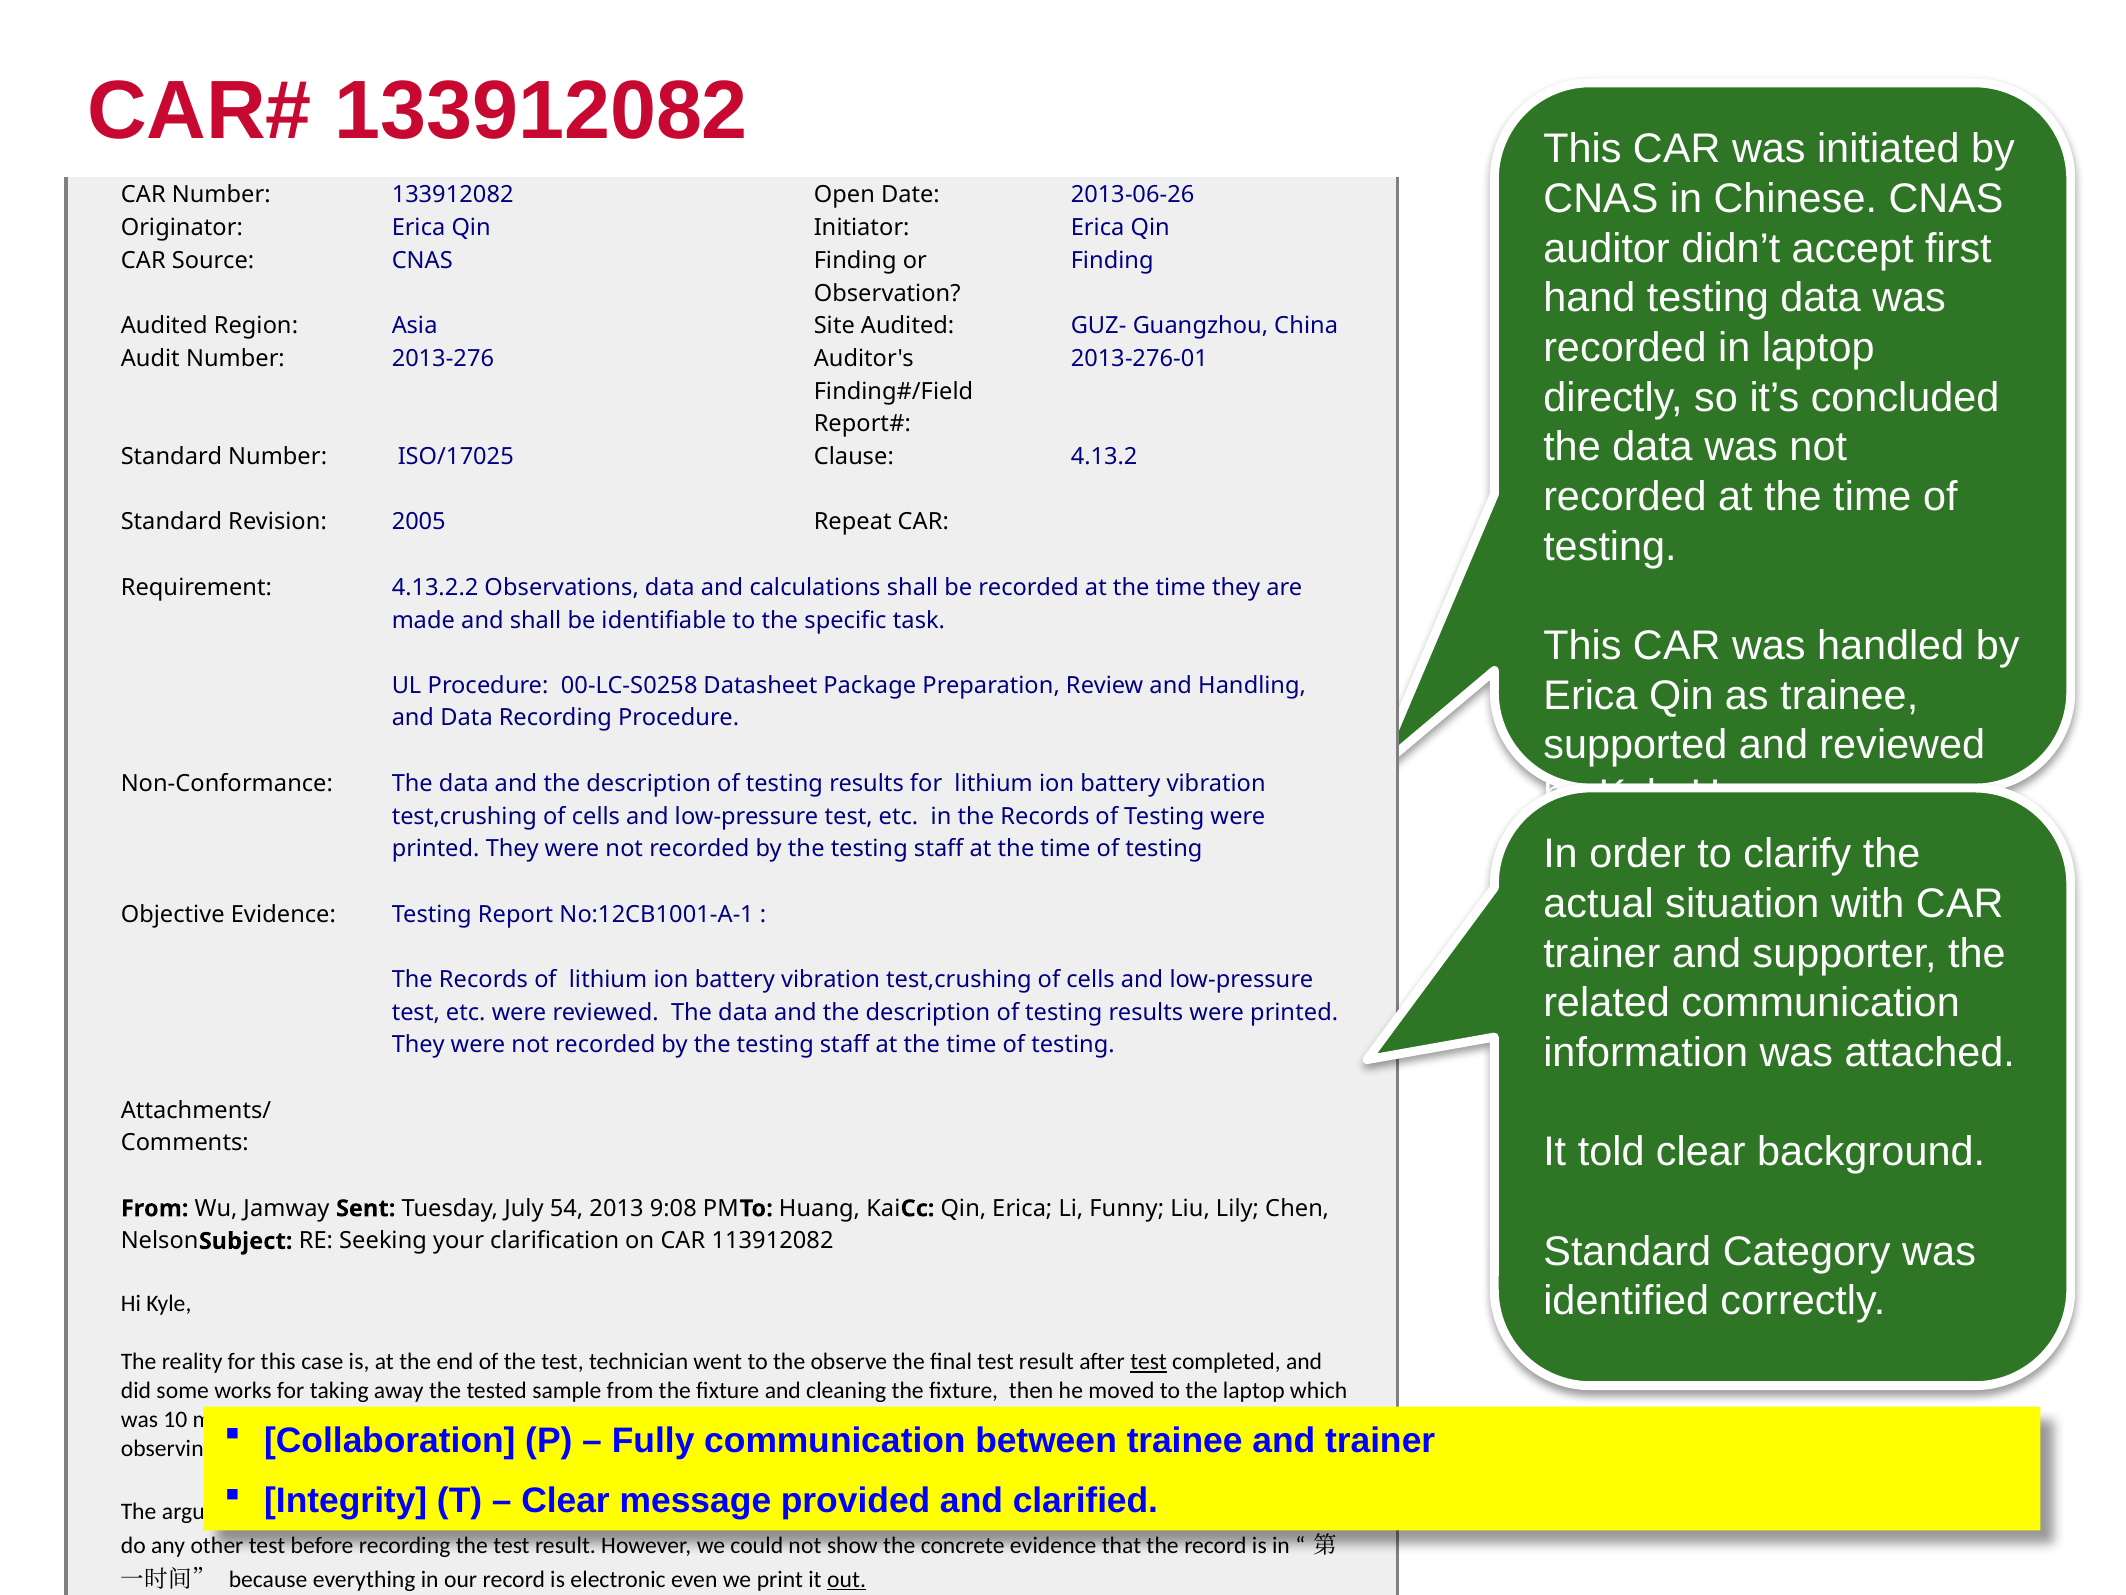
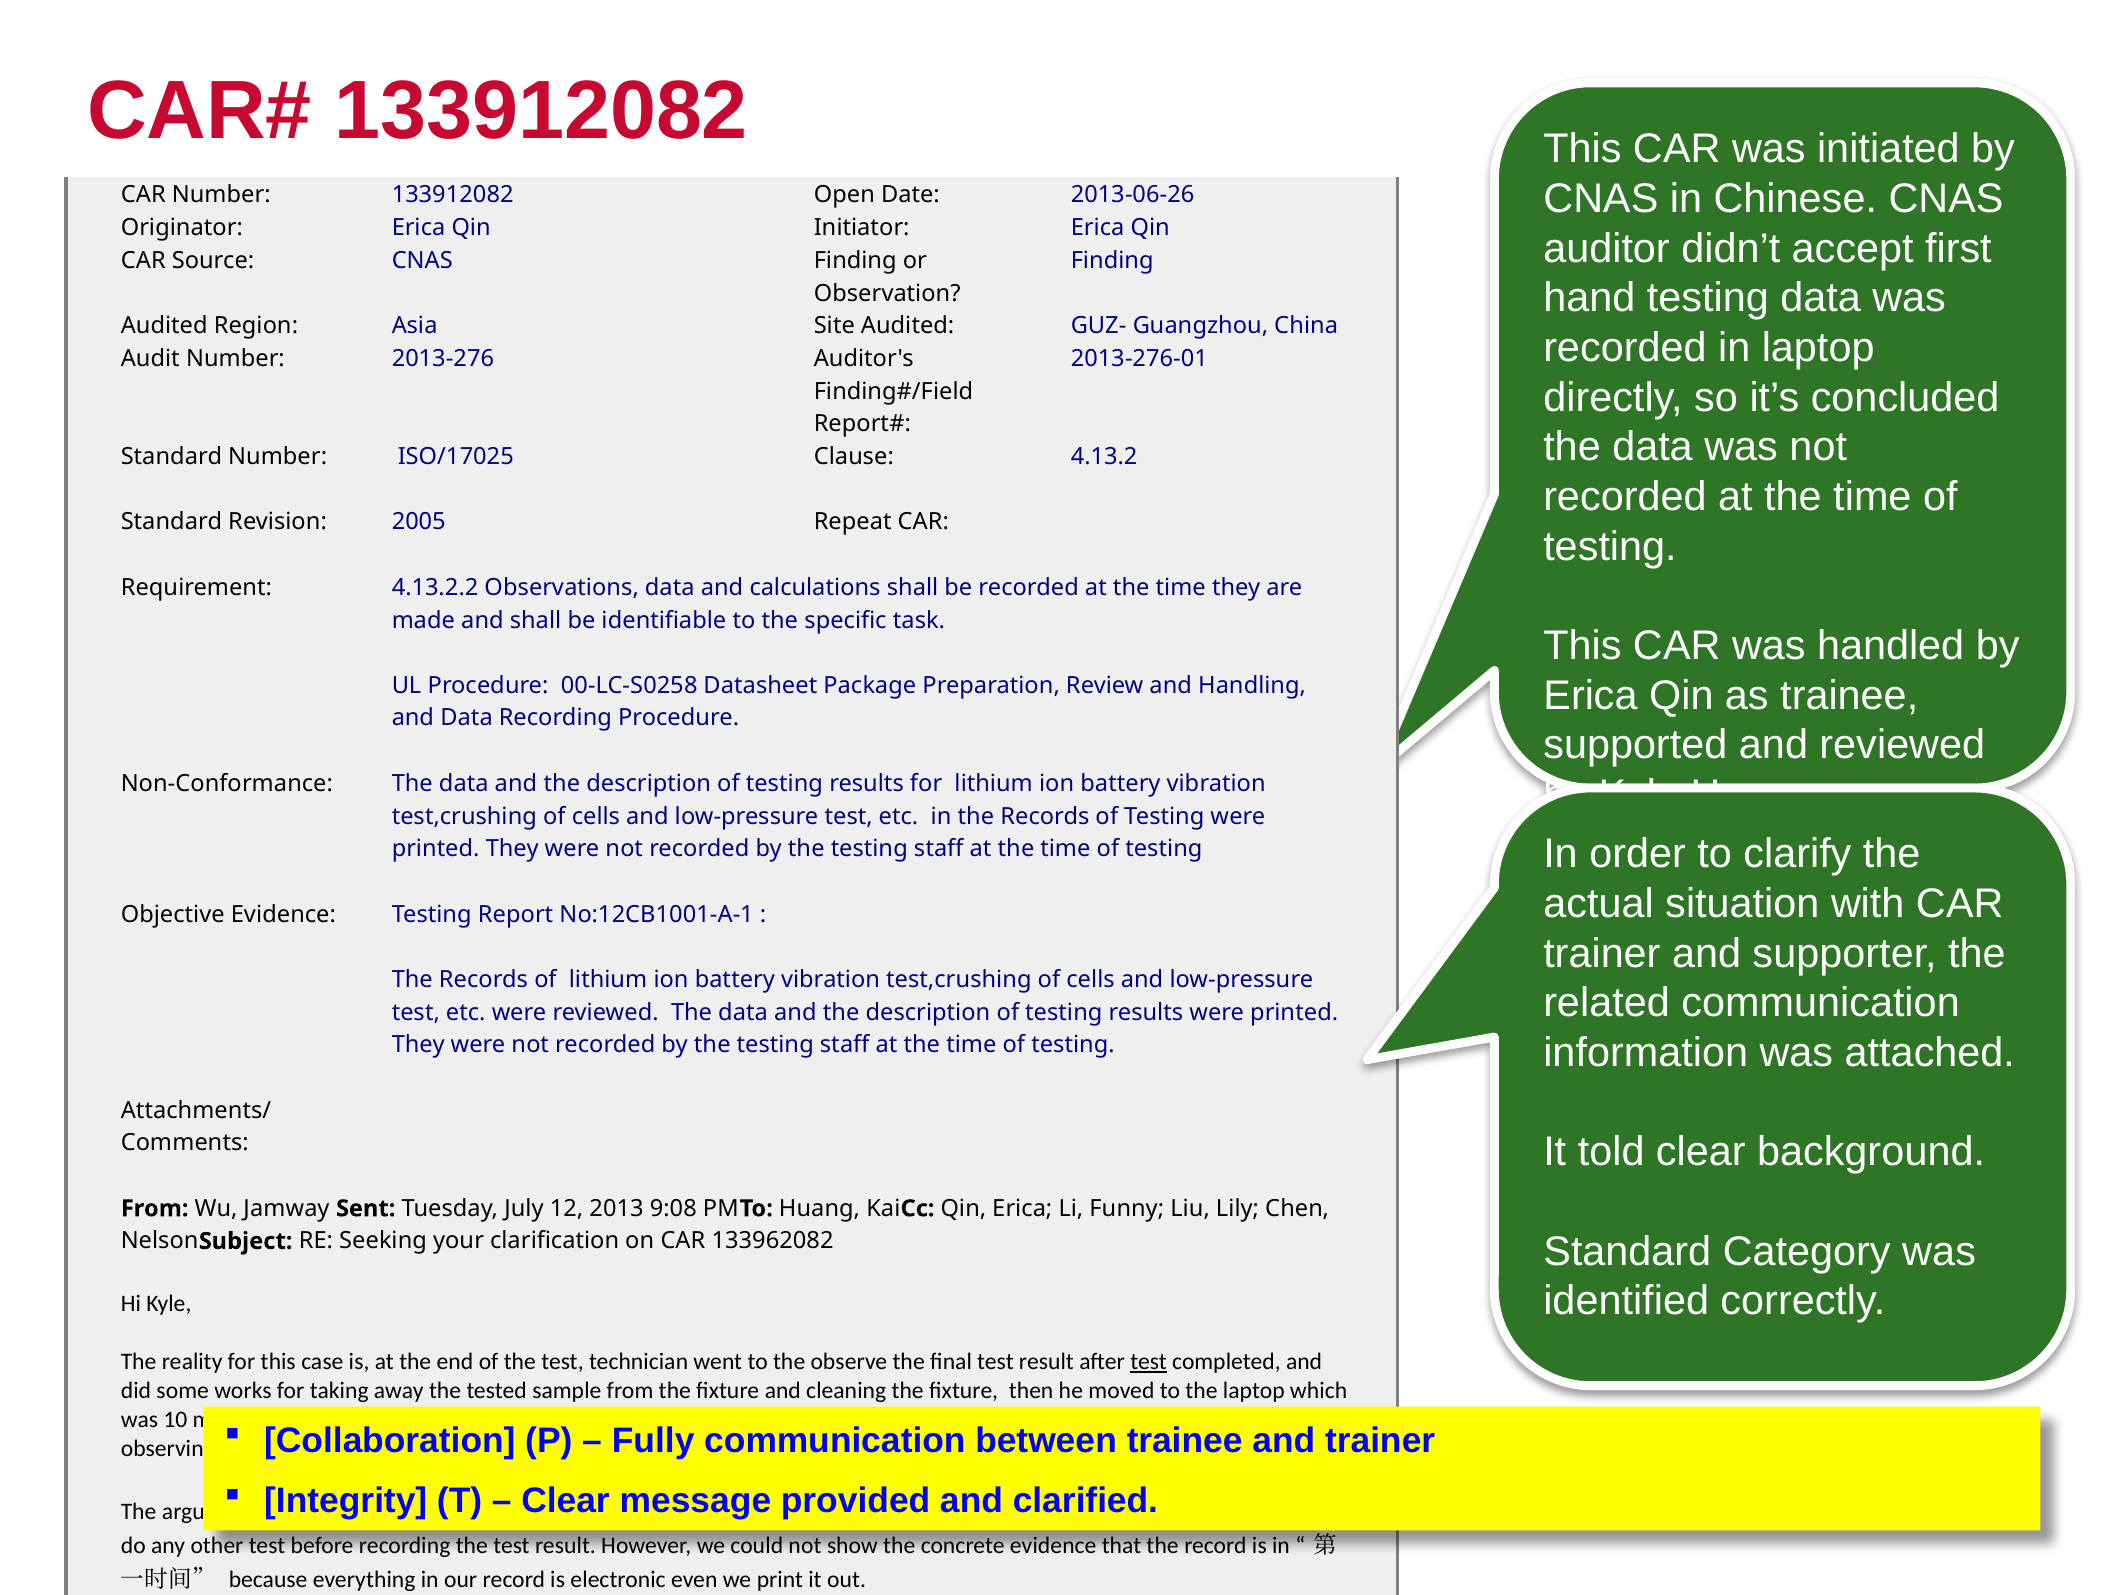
54: 54 -> 12
113912082: 113912082 -> 133962082
out underline: present -> none
